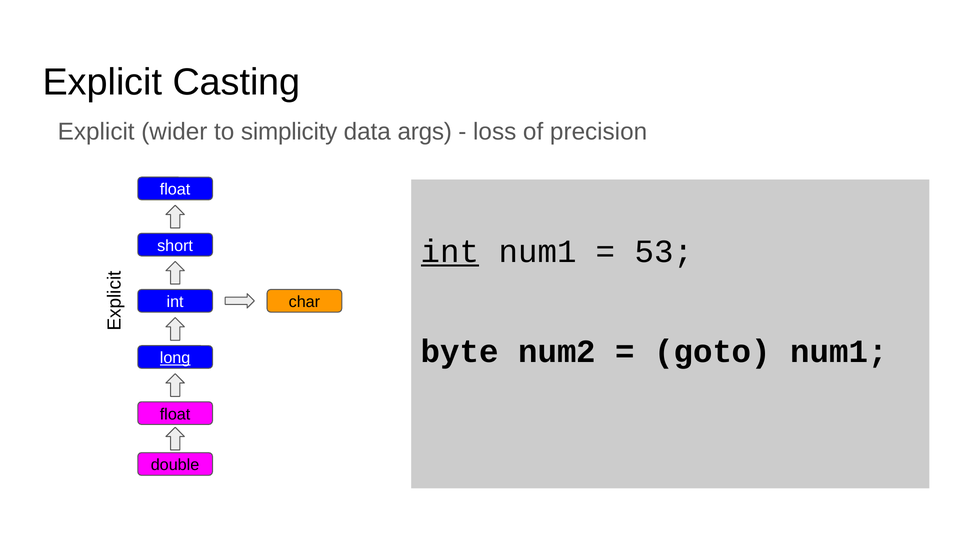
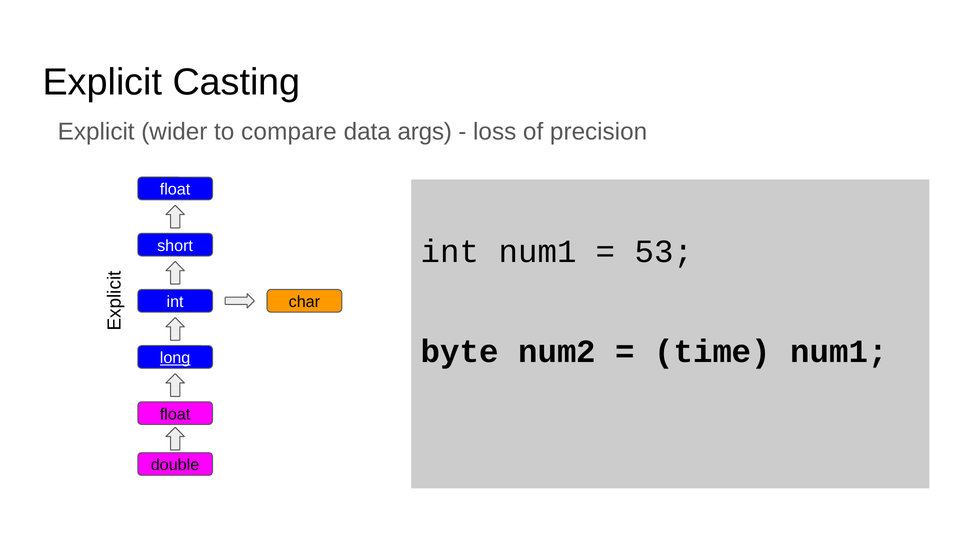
simplicity: simplicity -> compare
int at (450, 251) underline: present -> none
goto: goto -> time
